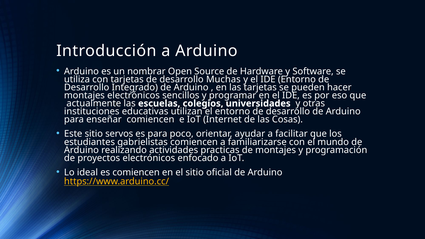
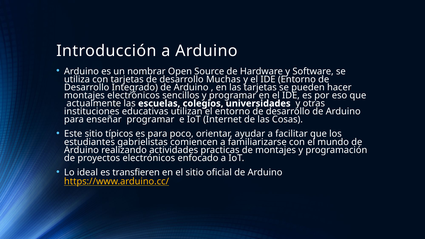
enseñar comiencen: comiencen -> programar
servos: servos -> típicos
es comiencen: comiencen -> transfieren
